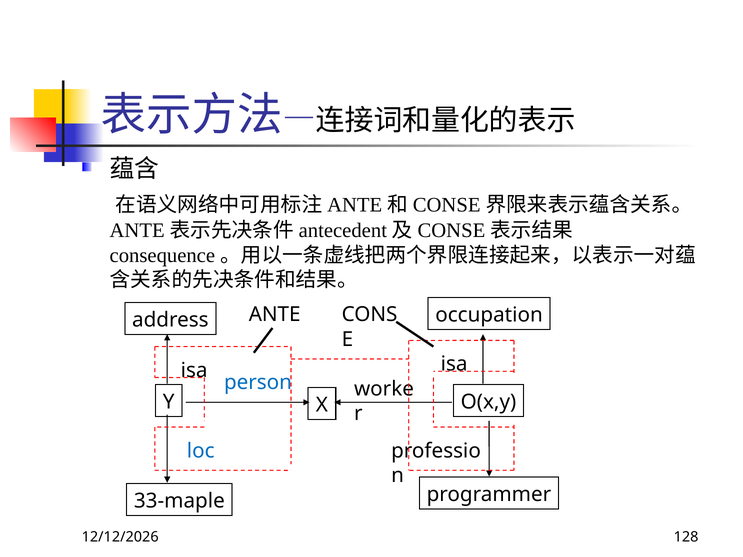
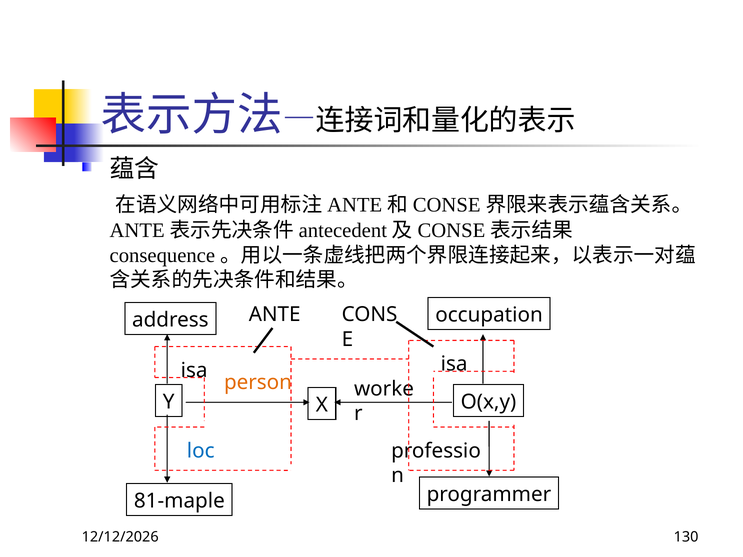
person colour: blue -> orange
33-maple: 33-maple -> 81-maple
128: 128 -> 130
